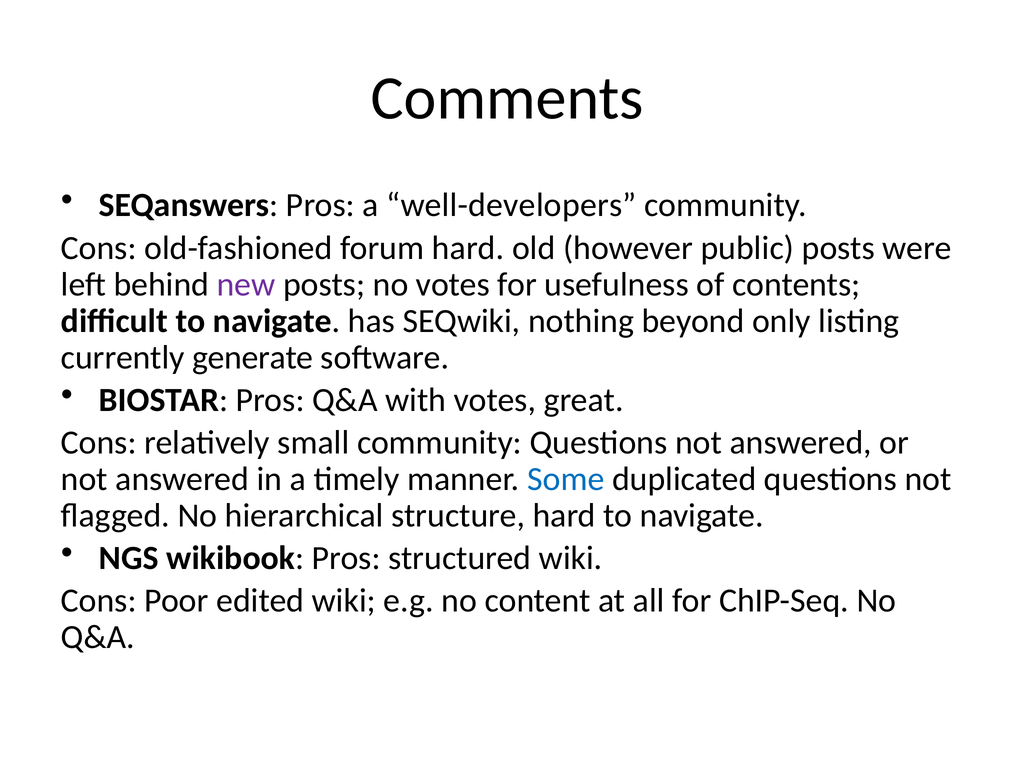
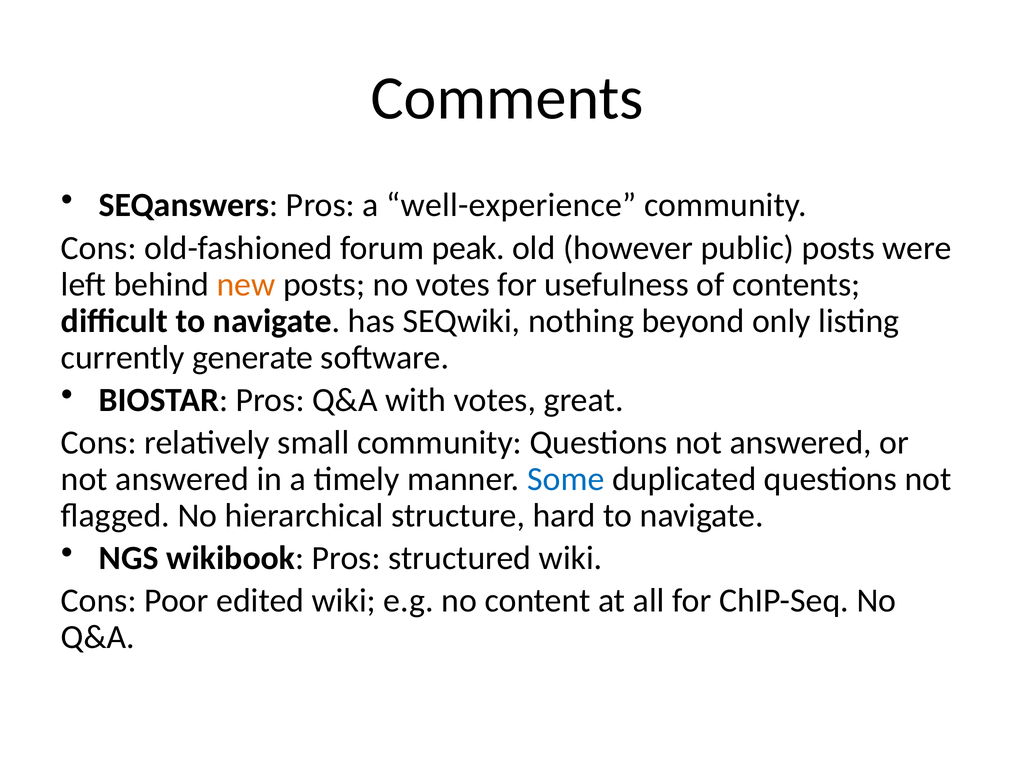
well-developers: well-developers -> well-experience
forum hard: hard -> peak
new colour: purple -> orange
